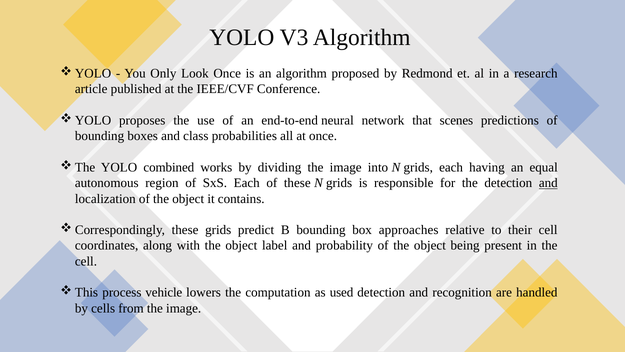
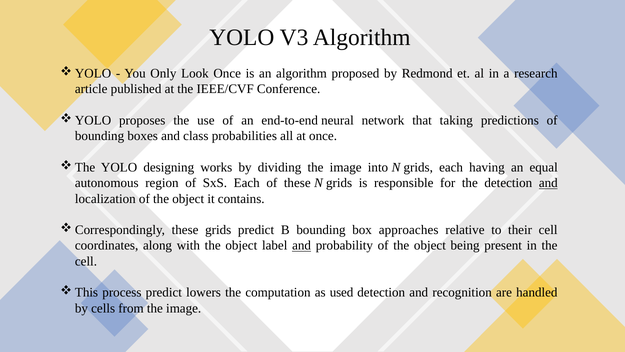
scenes: scenes -> taking
combined: combined -> designing
and at (302, 245) underline: none -> present
process vehicle: vehicle -> predict
